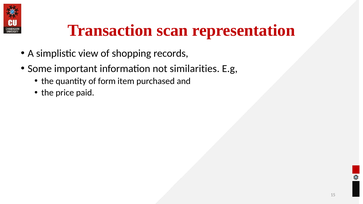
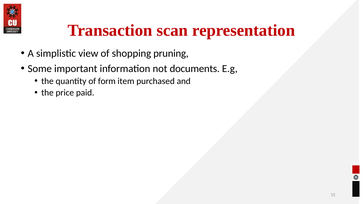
records: records -> pruning
similarities: similarities -> documents
